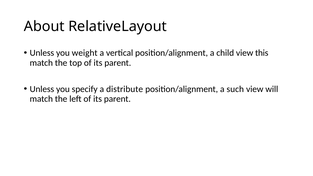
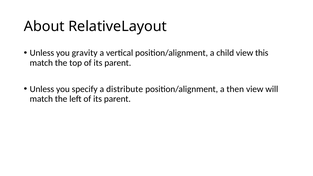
weight: weight -> gravity
such: such -> then
